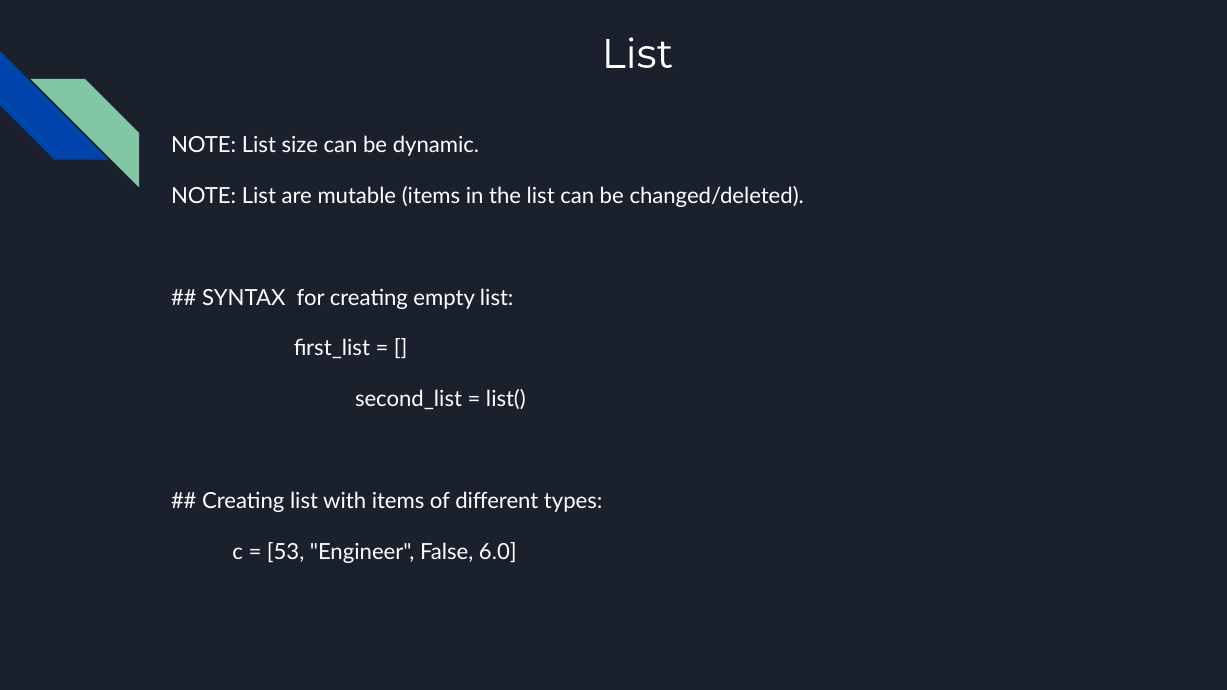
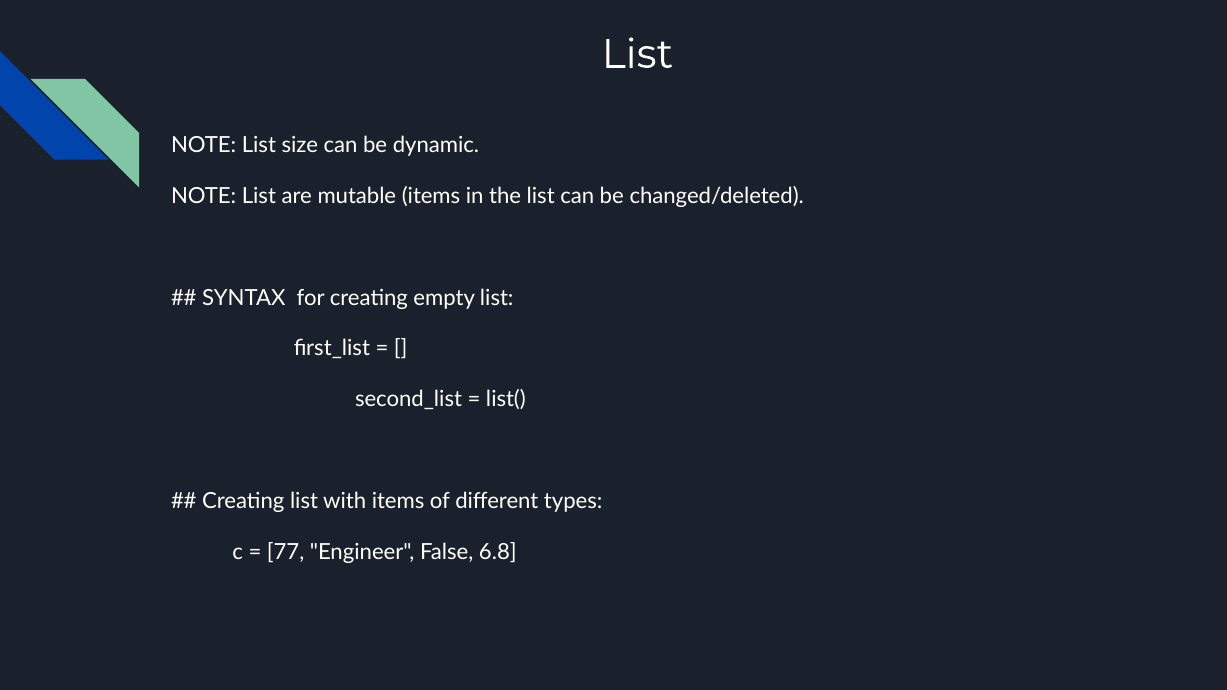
53: 53 -> 77
6.0: 6.0 -> 6.8
